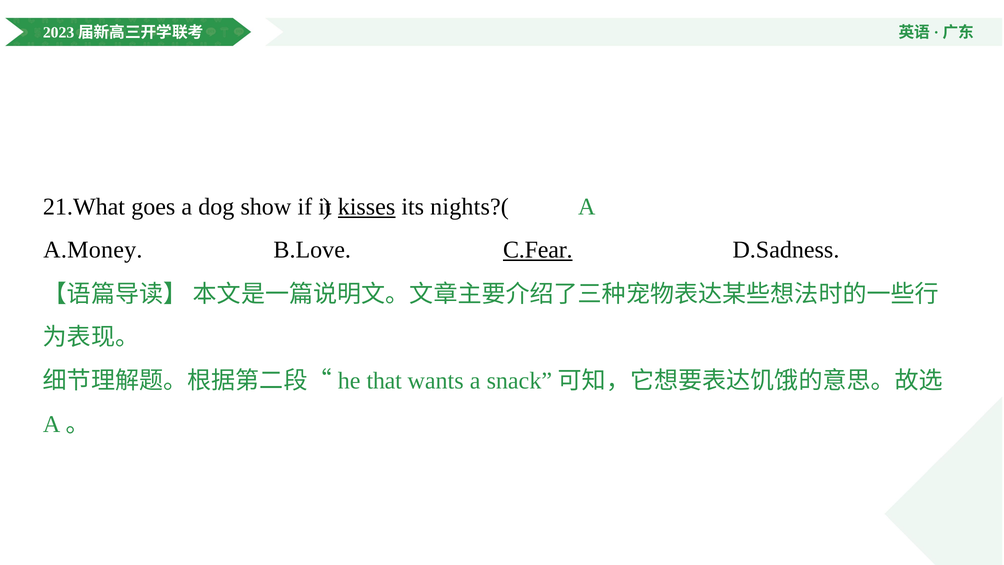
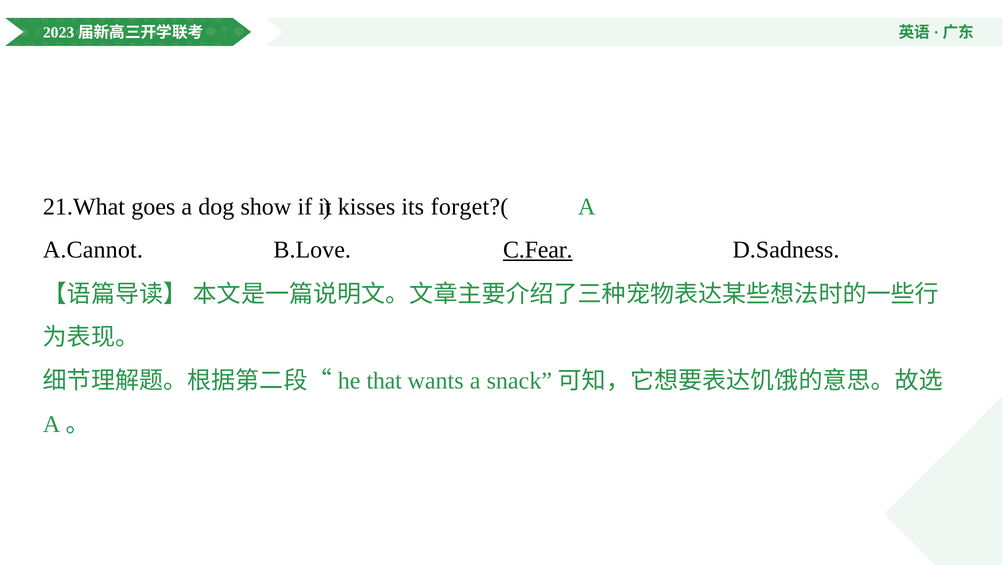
kisses underline: present -> none
nights?(: nights?( -> forget?(
A.Money: A.Money -> A.Cannot
